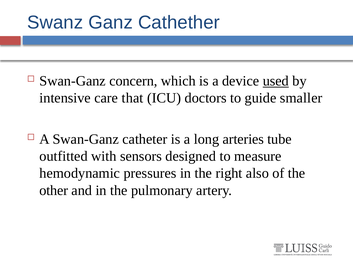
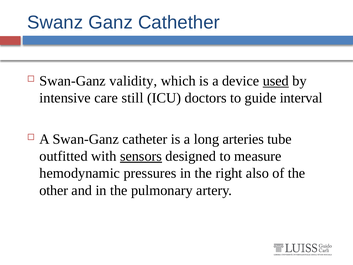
concern: concern -> validity
that: that -> still
smaller: smaller -> interval
sensors underline: none -> present
